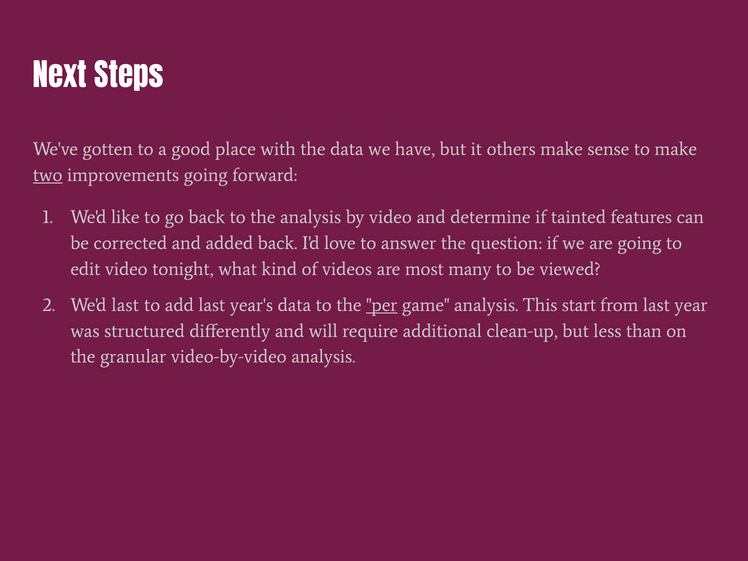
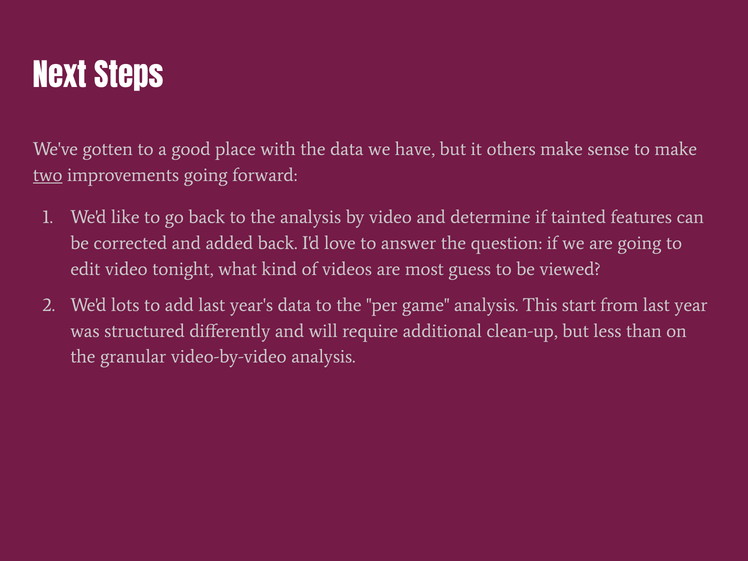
many: many -> guess
We'd last: last -> lots
per underline: present -> none
